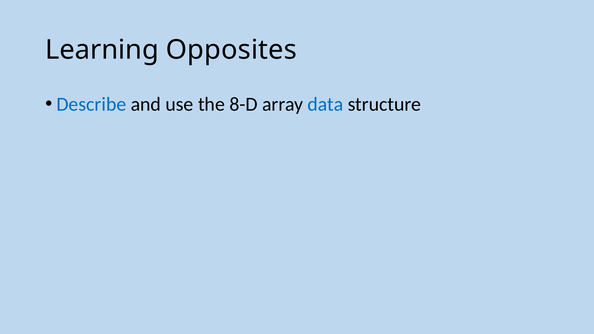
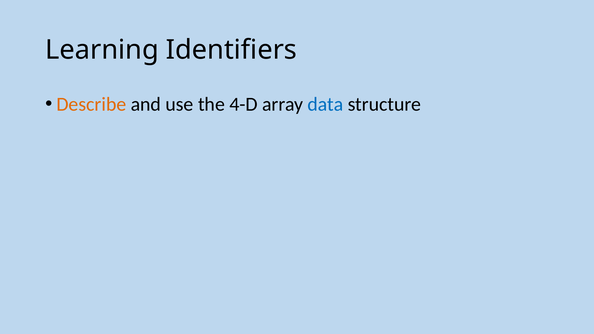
Opposites: Opposites -> Identifiers
Describe colour: blue -> orange
8-D: 8-D -> 4-D
